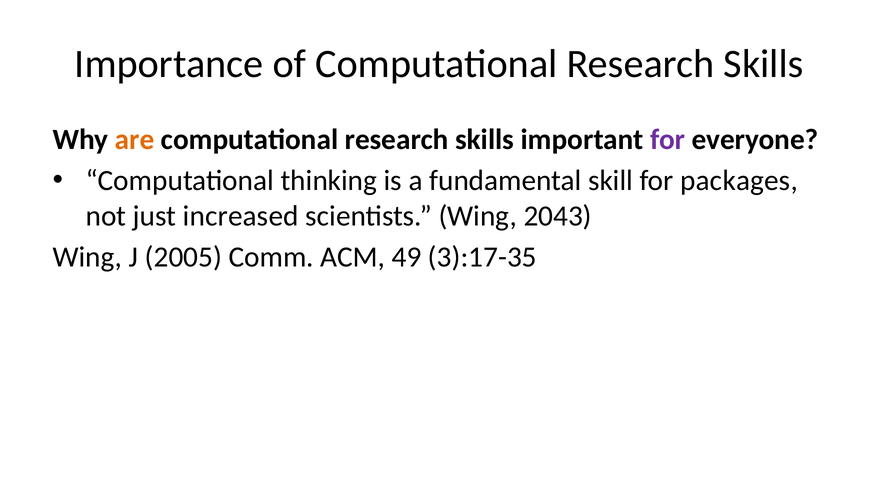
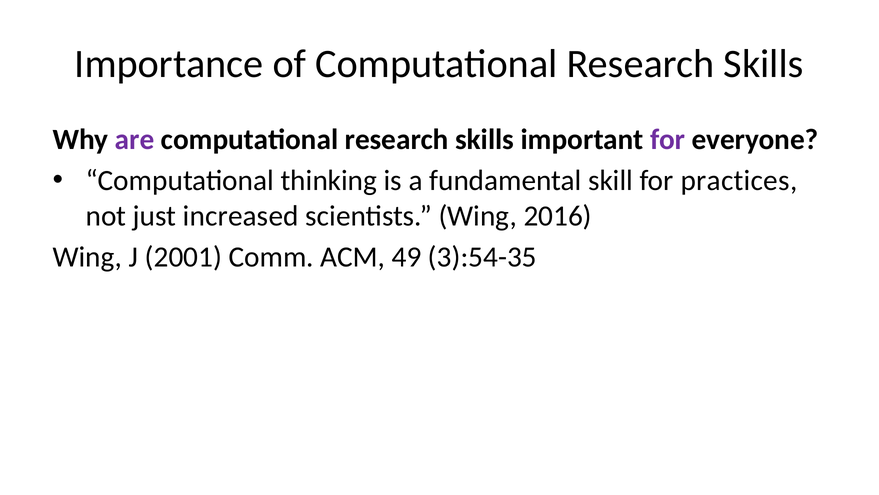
are colour: orange -> purple
packages: packages -> practices
2043: 2043 -> 2016
2005: 2005 -> 2001
3):17-35: 3):17-35 -> 3):54-35
